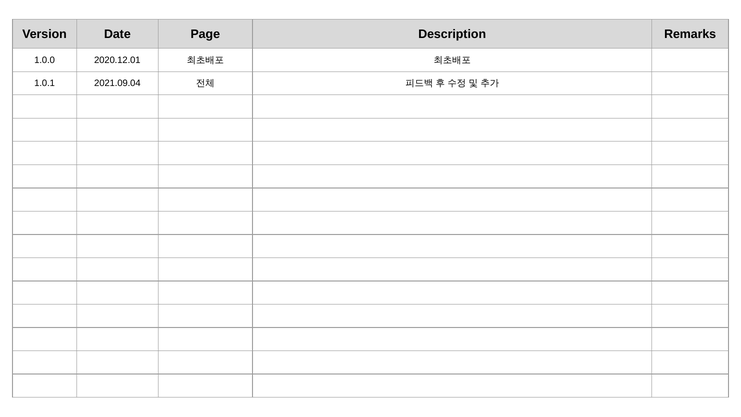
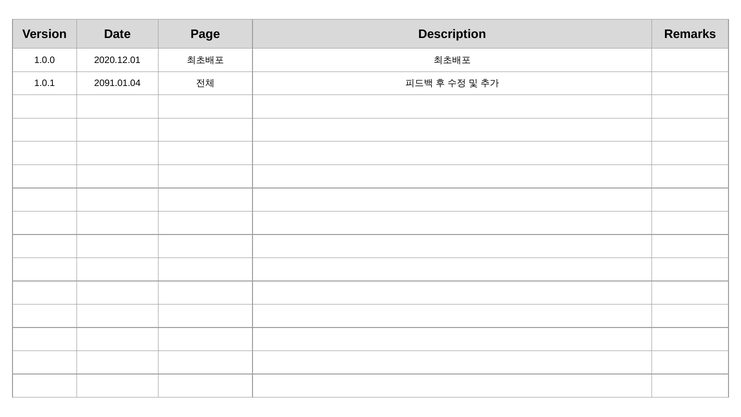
2021.09.04: 2021.09.04 -> 2091.01.04
